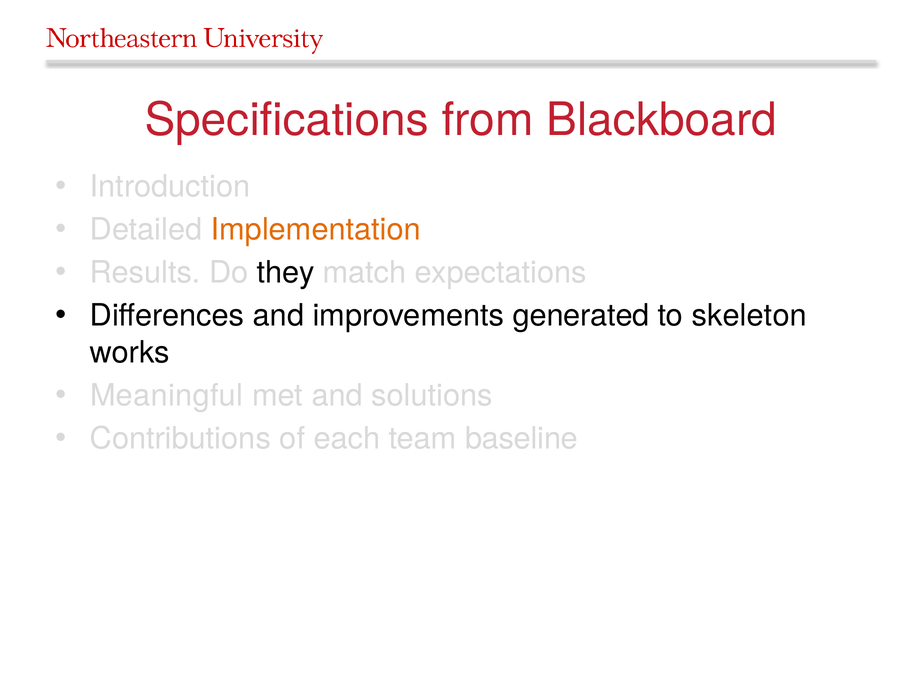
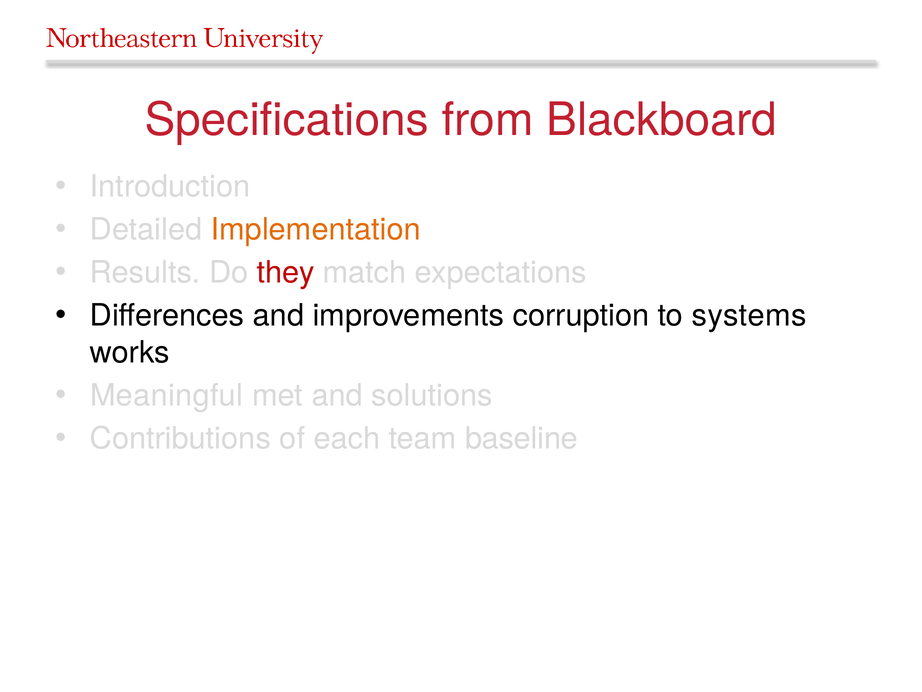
they colour: black -> red
generated: generated -> corruption
skeleton: skeleton -> systems
